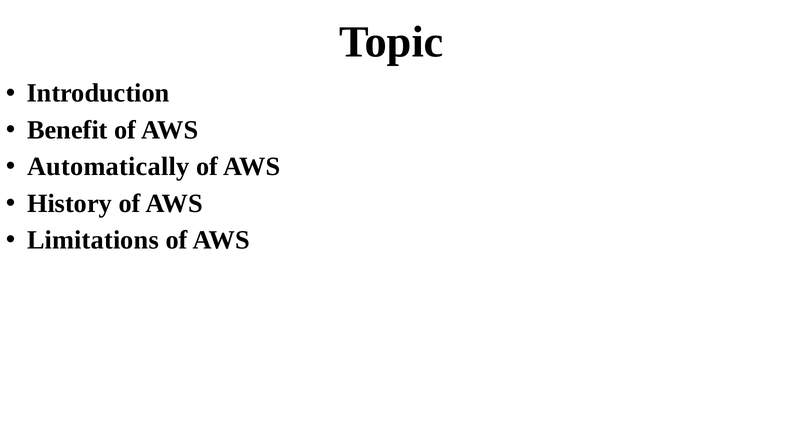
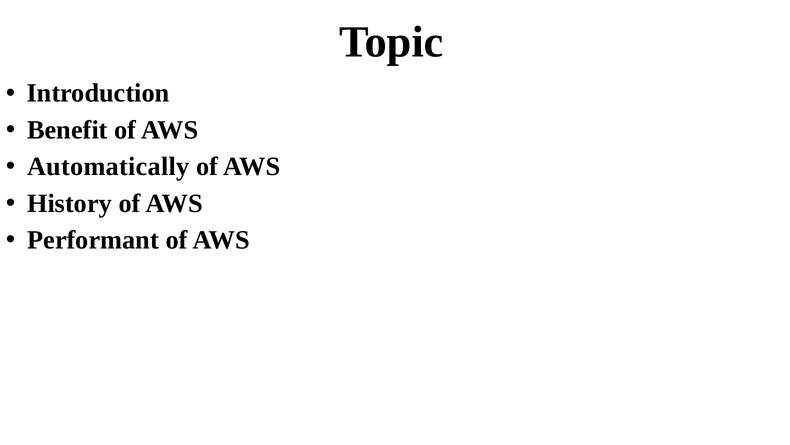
Limitations: Limitations -> Performant
